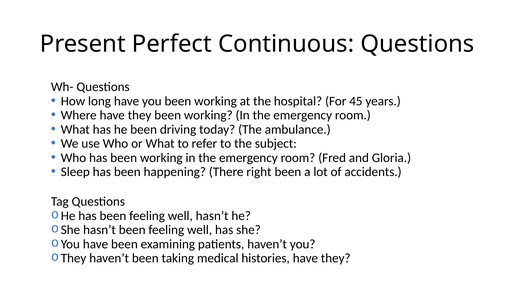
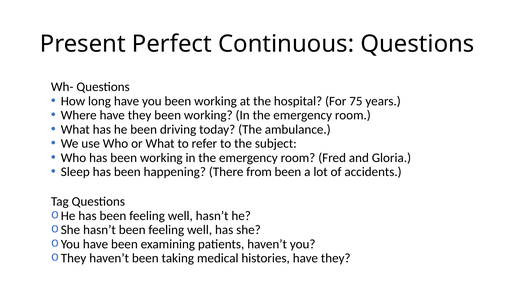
45: 45 -> 75
right: right -> from
